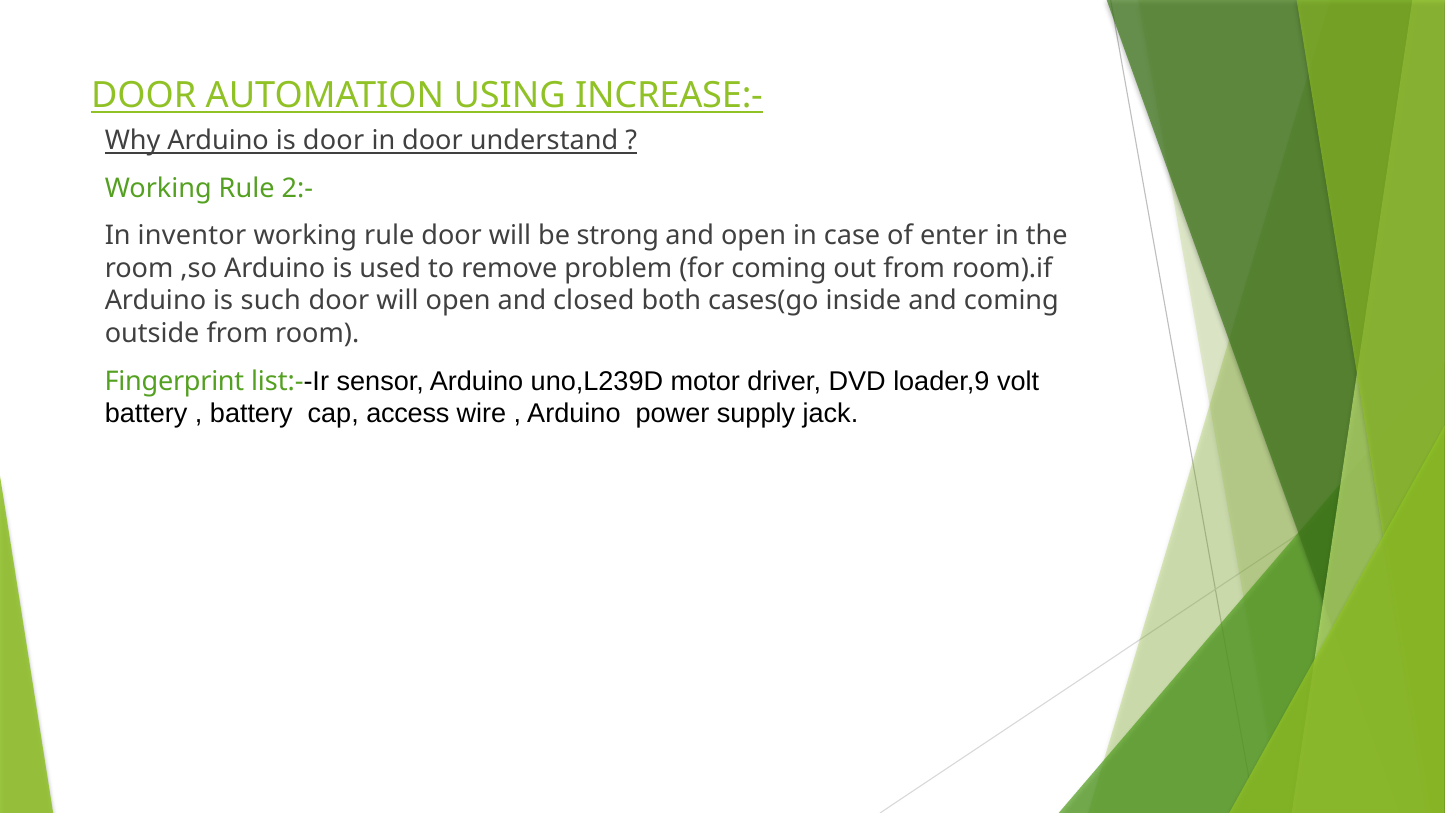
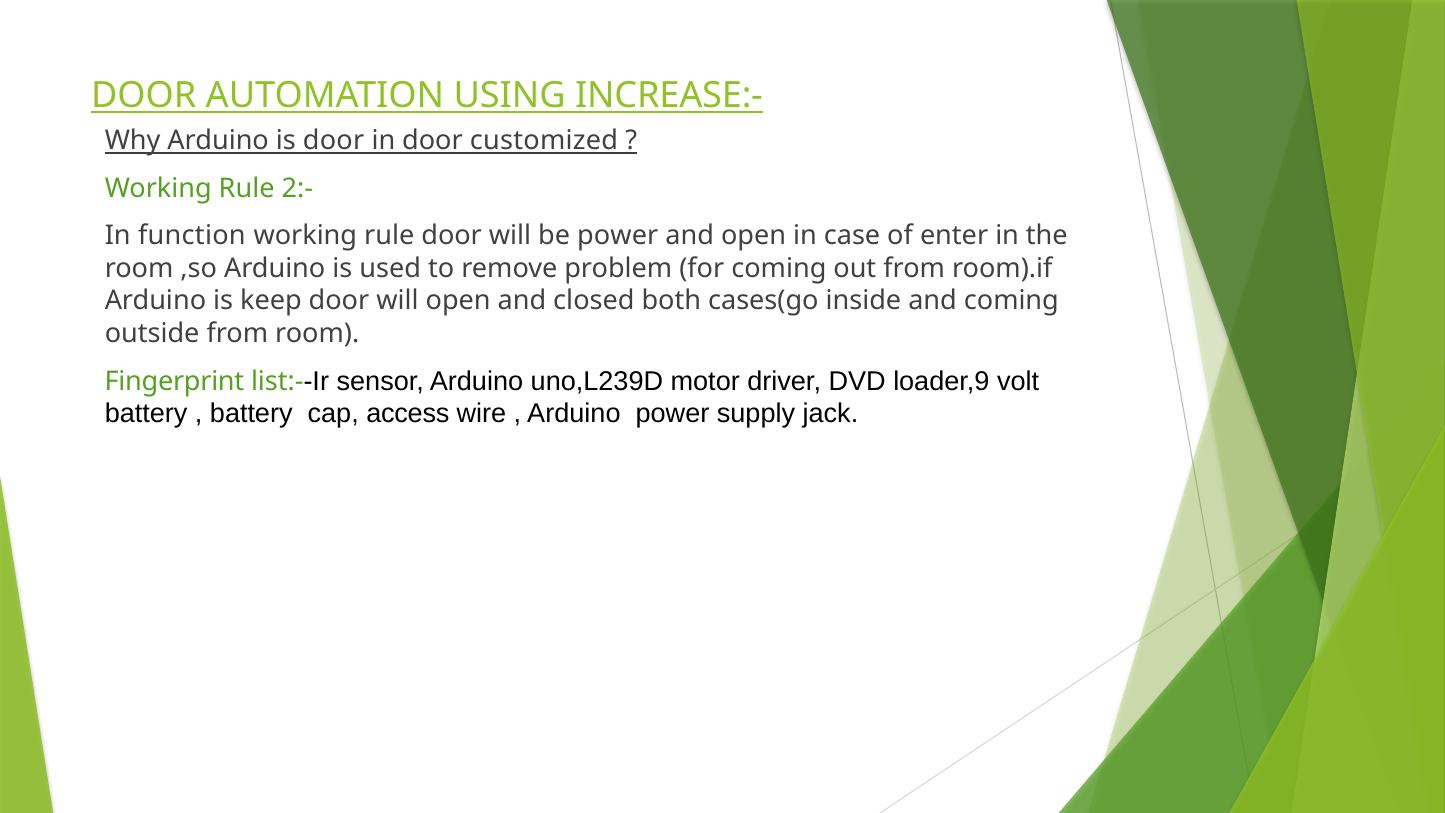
understand: understand -> customized
inventor: inventor -> function
be strong: strong -> power
such: such -> keep
